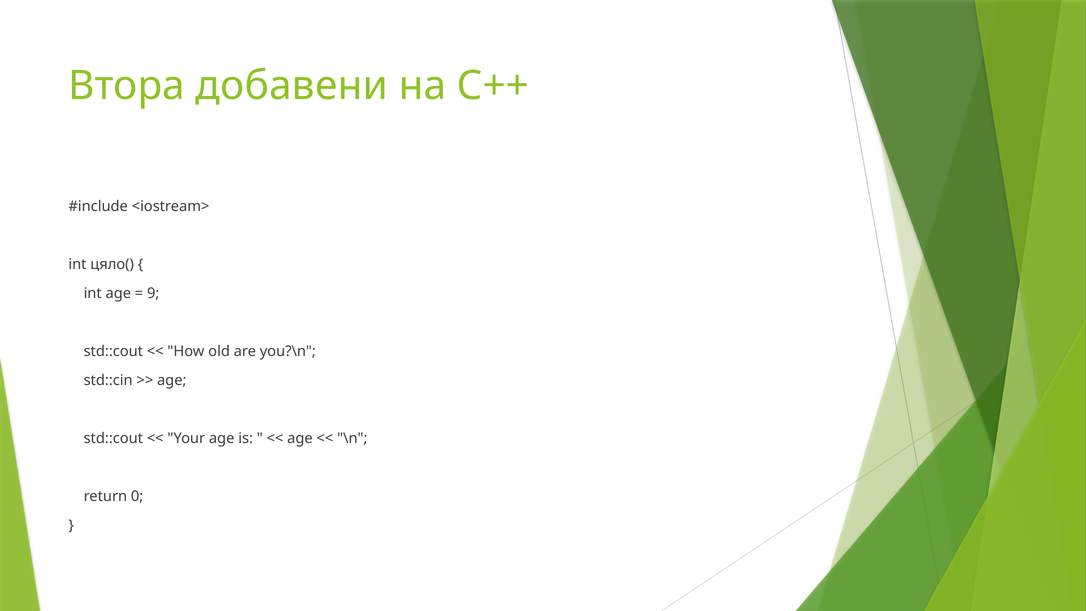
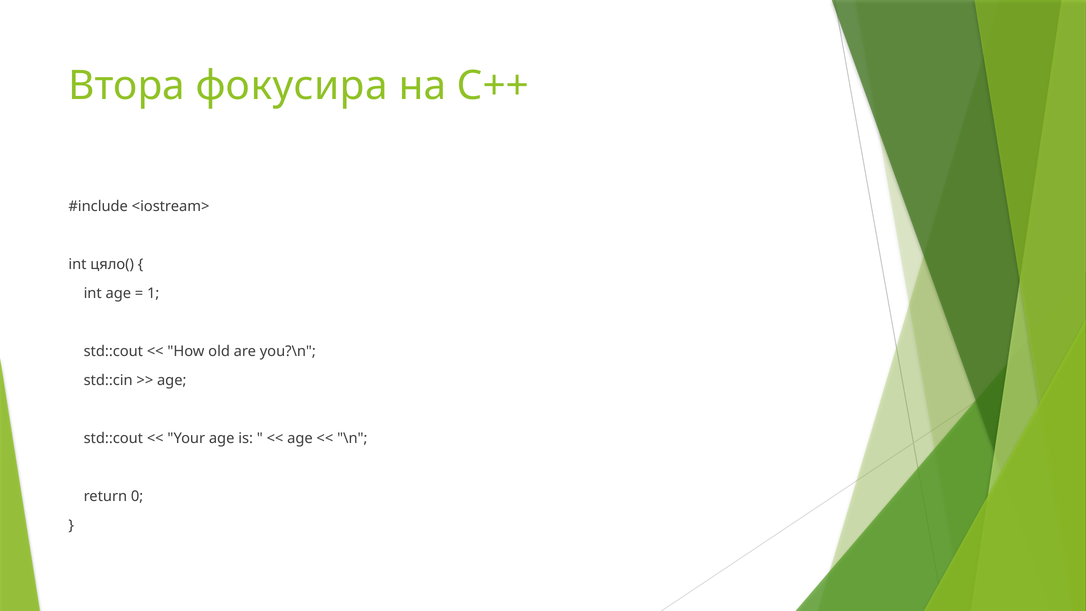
добавени: добавени -> фокусира
9: 9 -> 1
